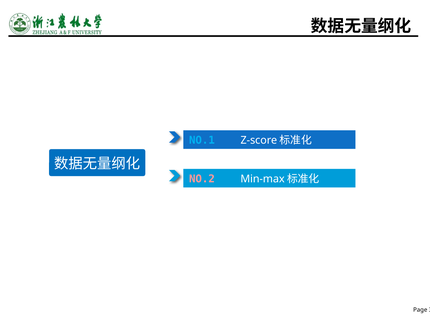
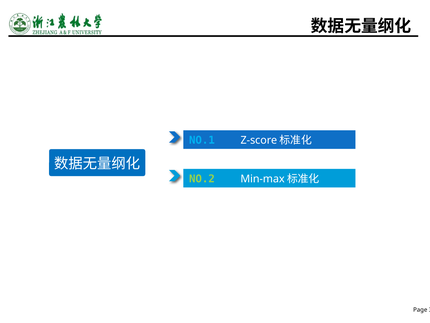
NO.2 colour: pink -> light green
